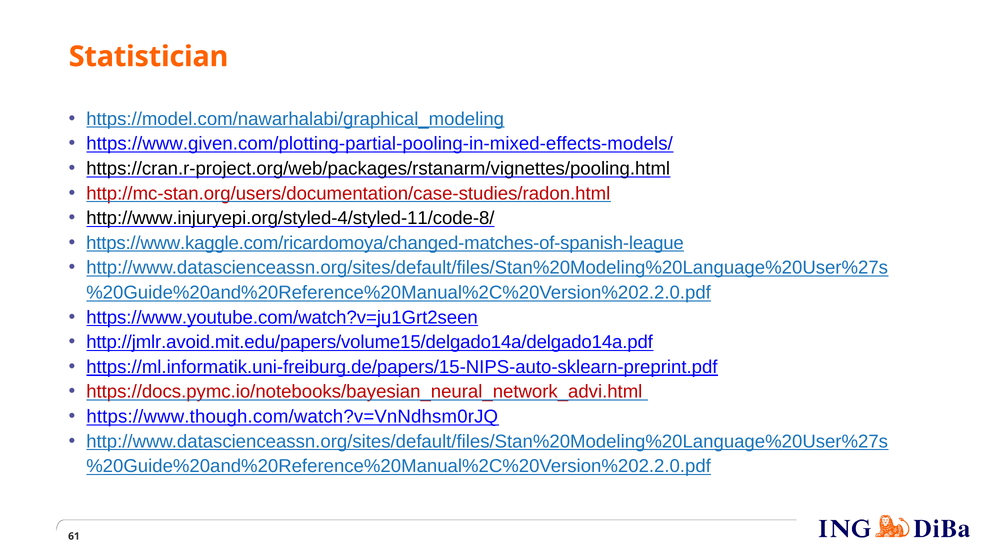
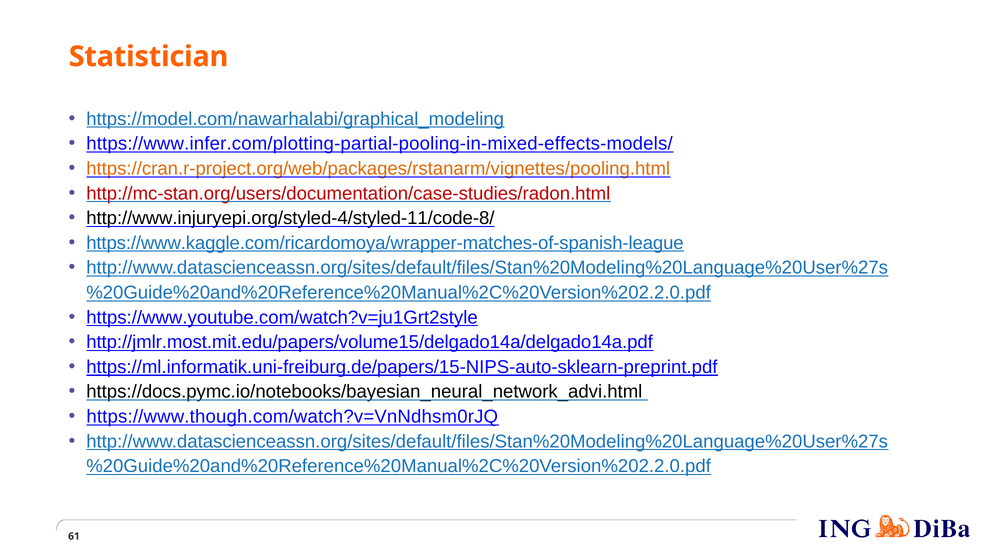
https://www.given.com/plotting-partial-pooling-in-mixed-effects-models/: https://www.given.com/plotting-partial-pooling-in-mixed-effects-models/ -> https://www.infer.com/plotting-partial-pooling-in-mixed-effects-models/
https://cran.r-project.org/web/packages/rstanarm/vignettes/pooling.html colour: black -> orange
https://www.kaggle.com/ricardomoya/changed-matches-of-spanish-league: https://www.kaggle.com/ricardomoya/changed-matches-of-spanish-league -> https://www.kaggle.com/ricardomoya/wrapper-matches-of-spanish-league
https://www.youtube.com/watch?v=ju1Grt2seen: https://www.youtube.com/watch?v=ju1Grt2seen -> https://www.youtube.com/watch?v=ju1Grt2style
http://jmlr.avoid.mit.edu/papers/volume15/delgado14a/delgado14a.pdf: http://jmlr.avoid.mit.edu/papers/volume15/delgado14a/delgado14a.pdf -> http://jmlr.most.mit.edu/papers/volume15/delgado14a/delgado14a.pdf
https://docs.pymc.io/notebooks/bayesian_neural_network_advi.html colour: red -> black
